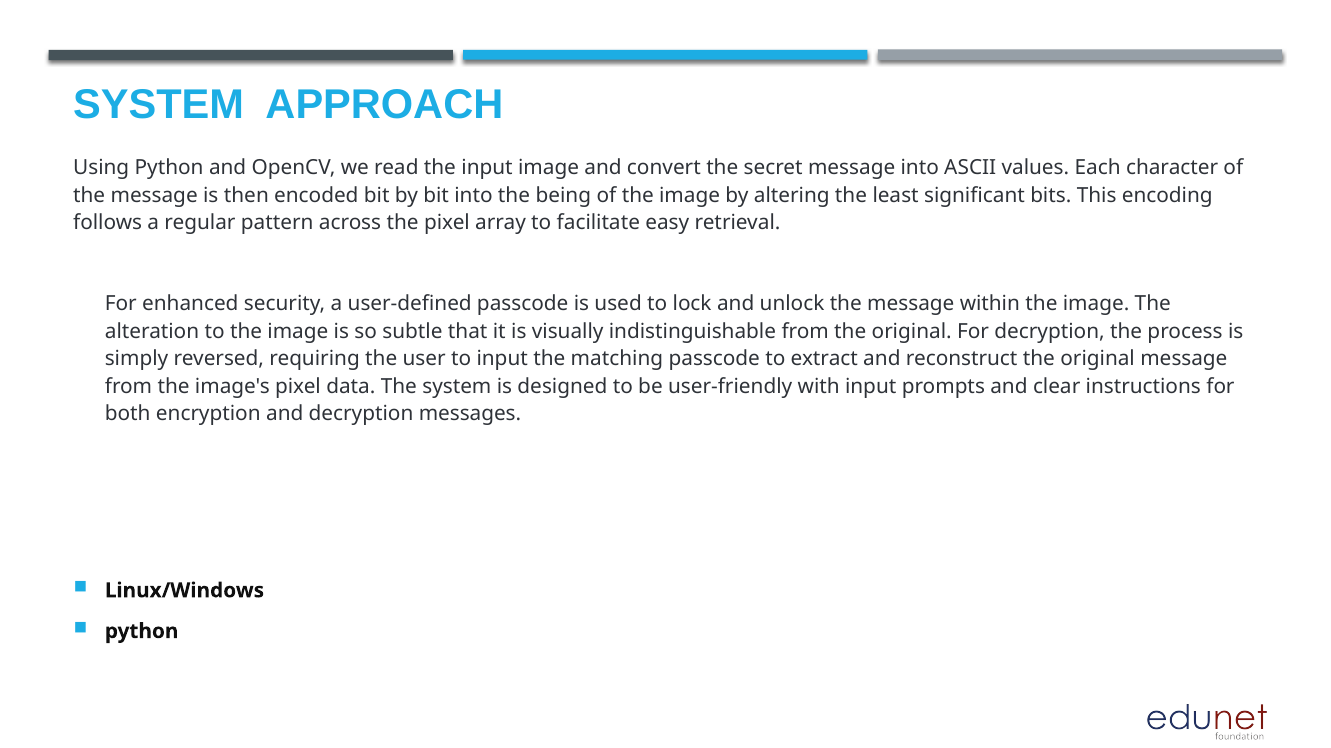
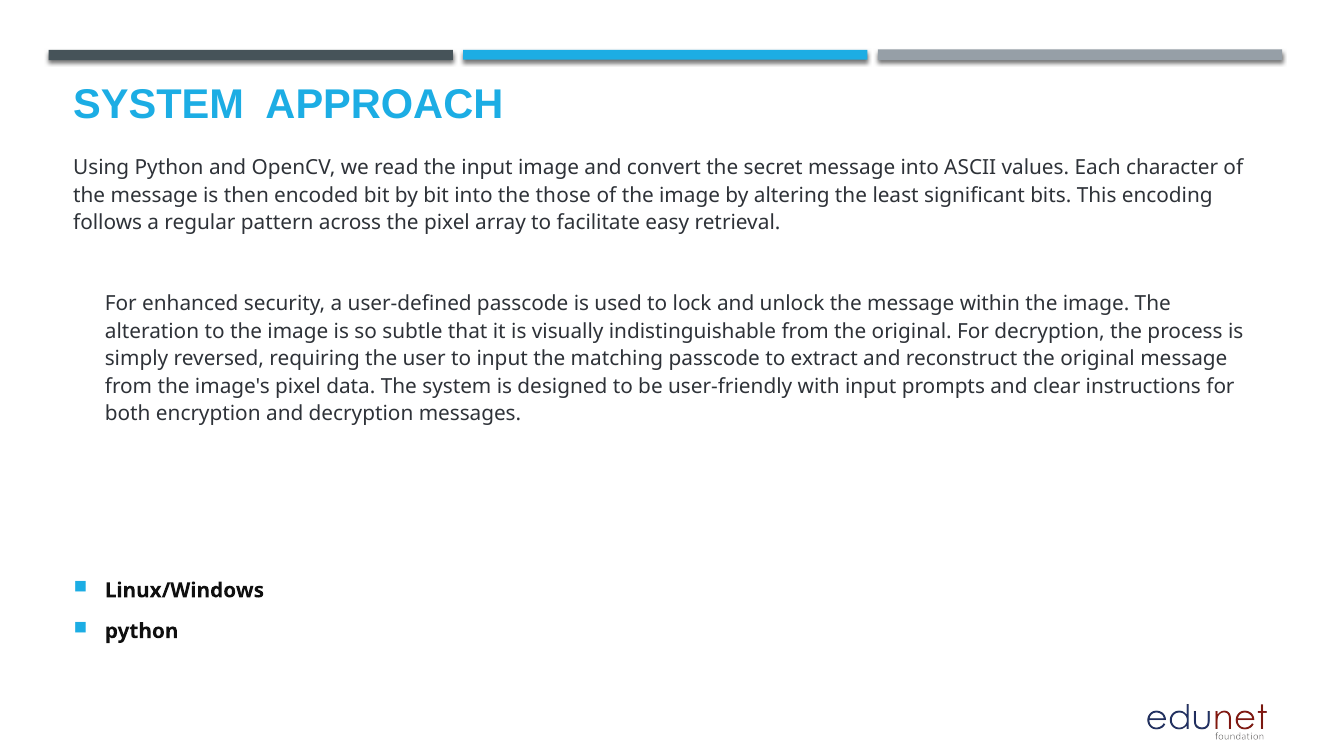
being: being -> those
